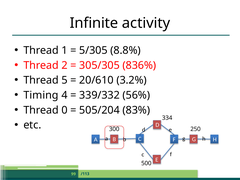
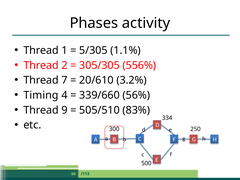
Infinite: Infinite -> Phases
8.8%: 8.8% -> 1.1%
836%: 836% -> 556%
5: 5 -> 7
339/332: 339/332 -> 339/660
0: 0 -> 9
505/204: 505/204 -> 505/510
